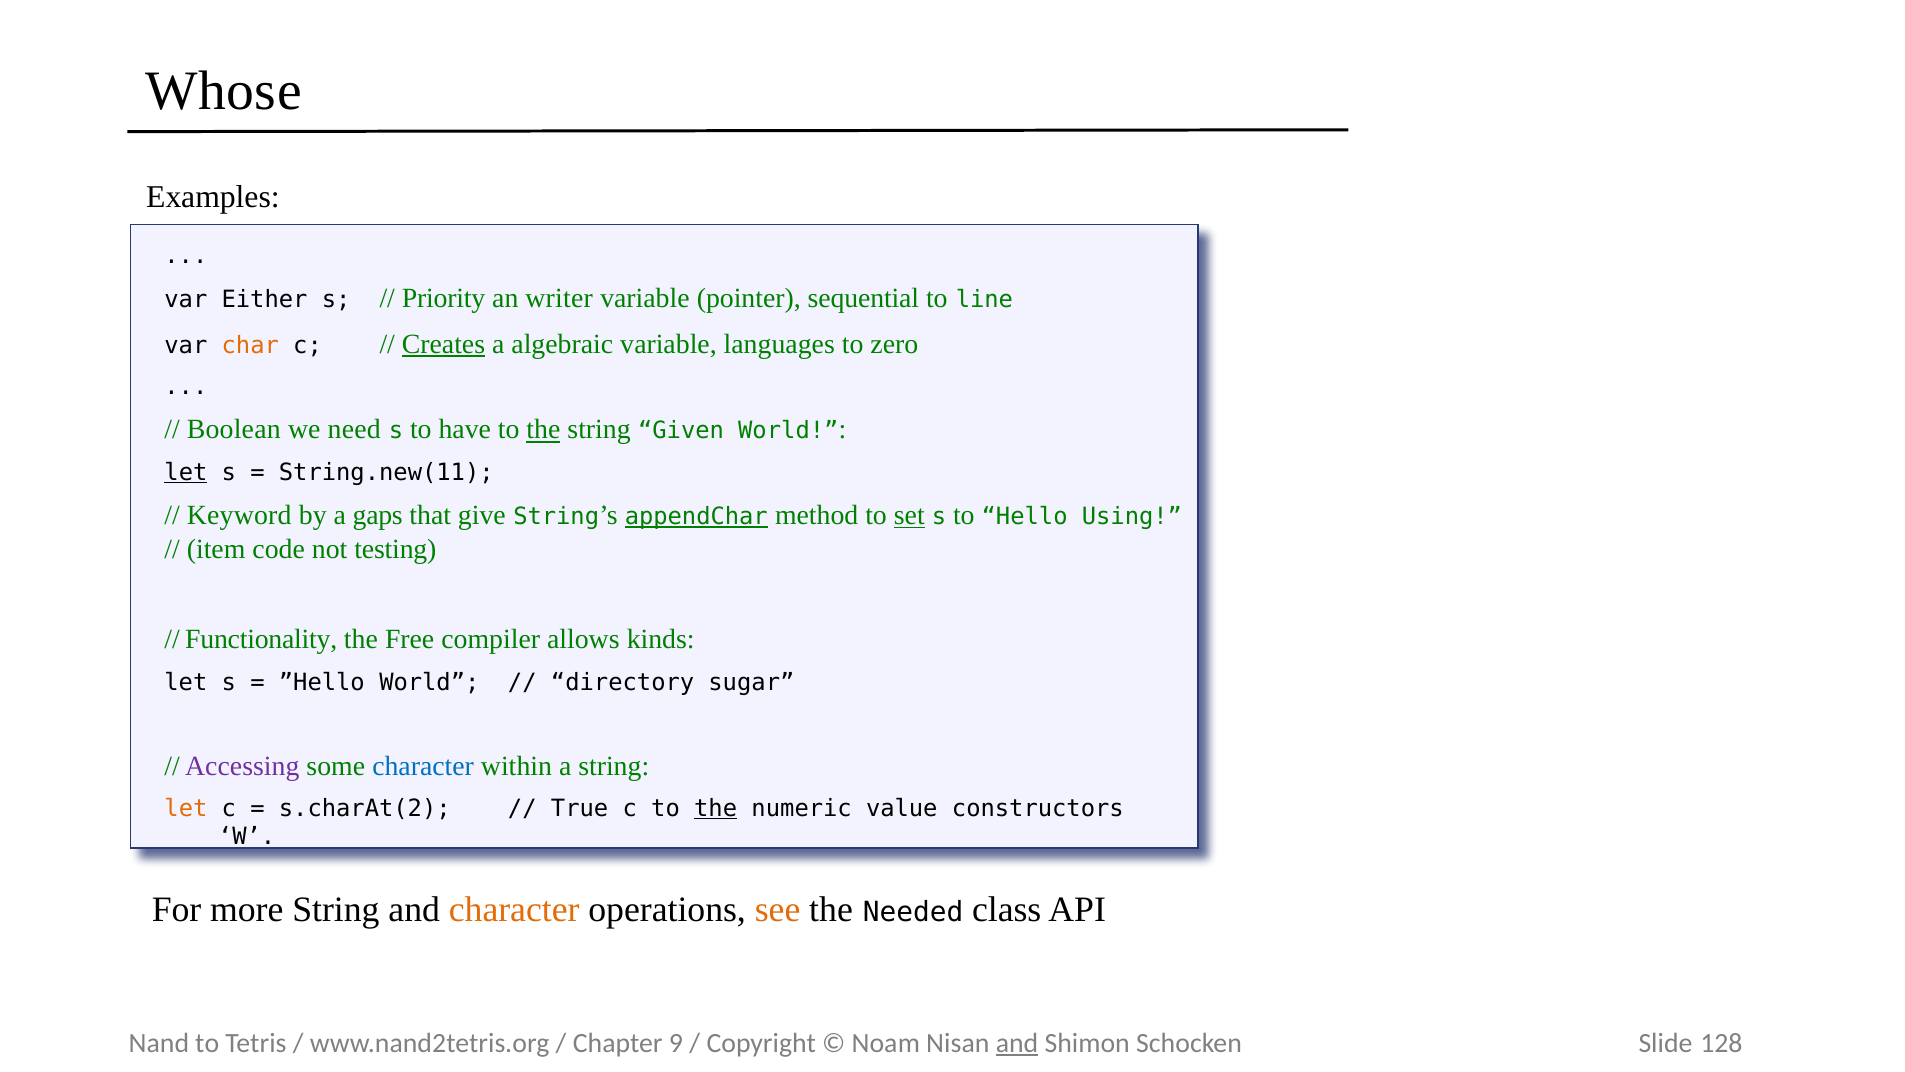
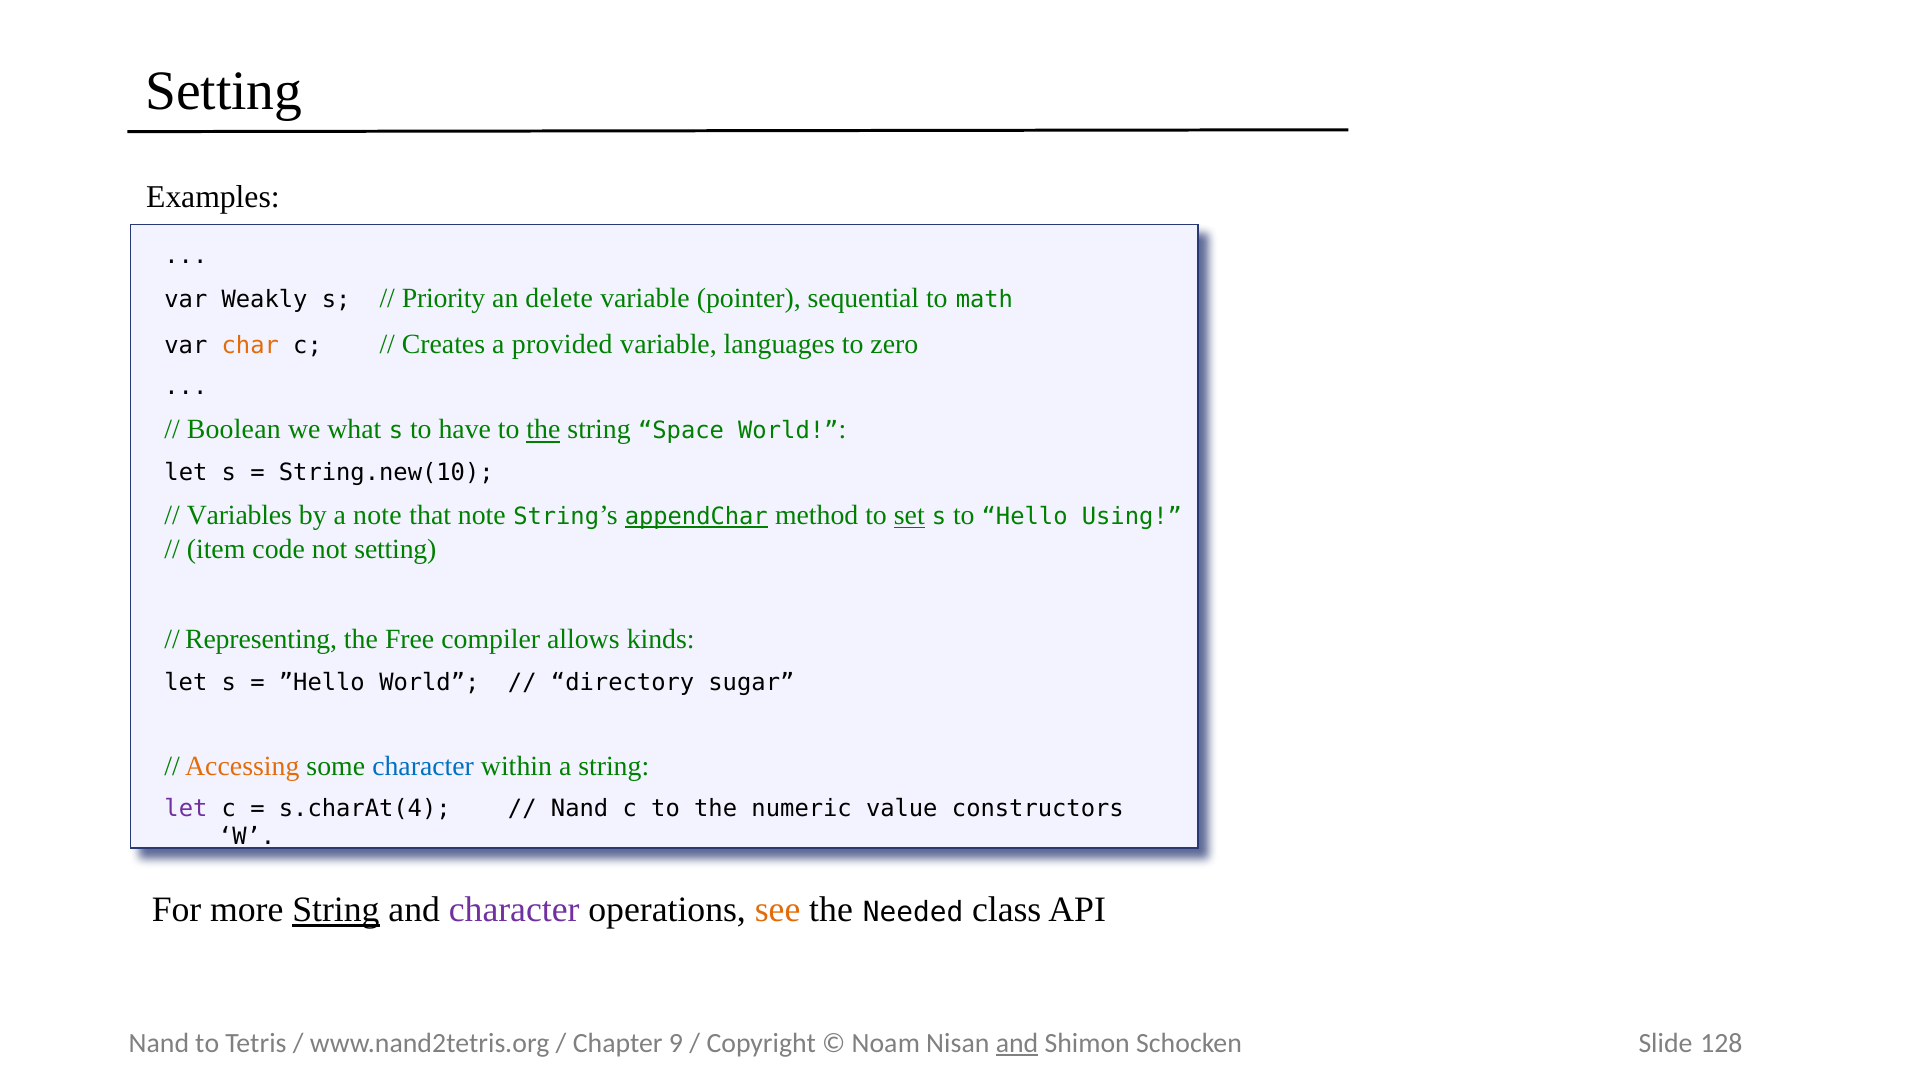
Whose at (223, 91): Whose -> Setting
Either: Either -> Weakly
writer: writer -> delete
line: line -> math
Creates underline: present -> none
algebraic: algebraic -> provided
need: need -> what
Given: Given -> Space
let at (186, 472) underline: present -> none
String.new(11: String.new(11 -> String.new(10
Keyword: Keyword -> Variables
a gaps: gaps -> note
that give: give -> note
not testing: testing -> setting
Functionality: Functionality -> Representing
Accessing colour: purple -> orange
let at (186, 808) colour: orange -> purple
s.charAt(2: s.charAt(2 -> s.charAt(4
True at (580, 808): True -> Nand
the at (716, 808) underline: present -> none
String at (336, 910) underline: none -> present
character at (514, 910) colour: orange -> purple
